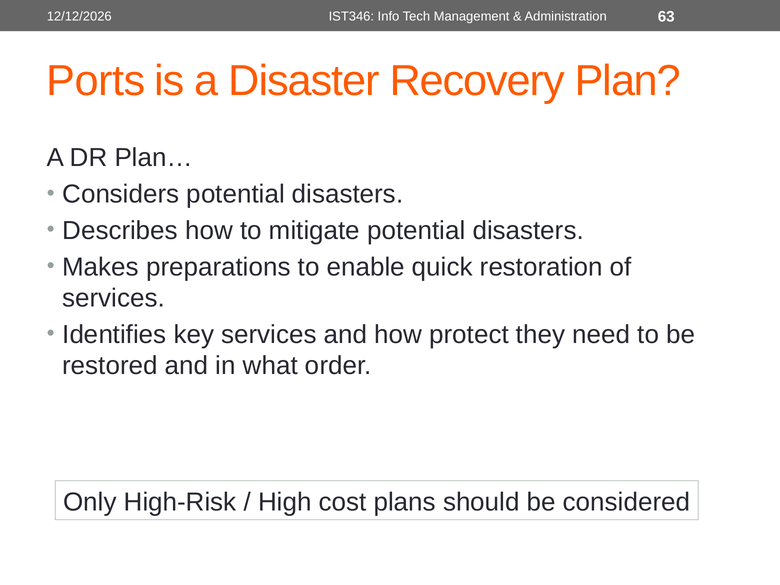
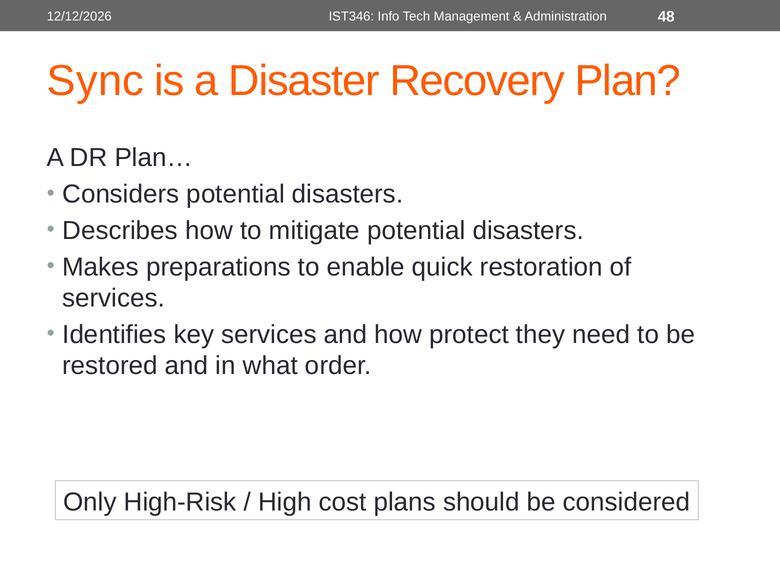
63: 63 -> 48
Ports: Ports -> Sync
